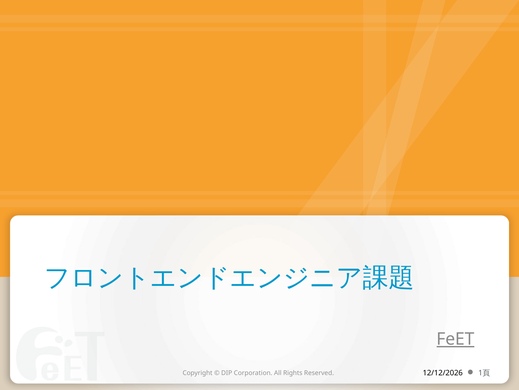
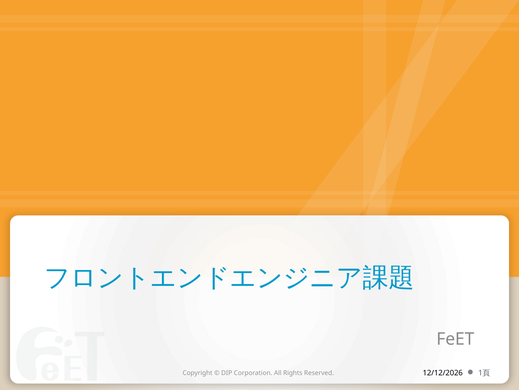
FeET underline: present -> none
